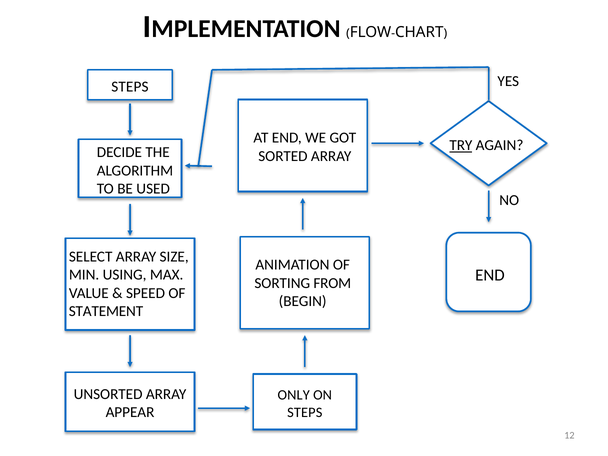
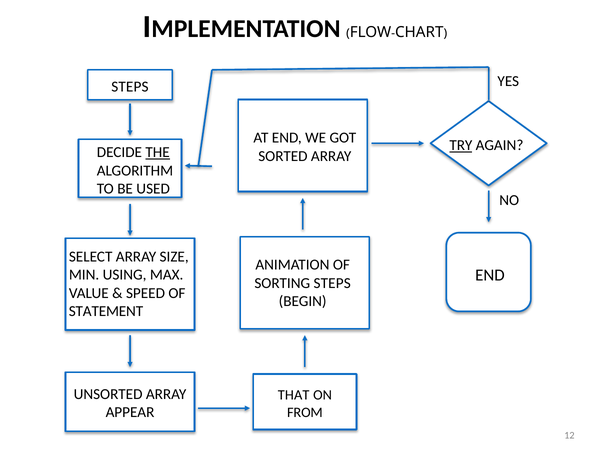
THE underline: none -> present
SORTING FROM: FROM -> STEPS
ONLY: ONLY -> THAT
STEPS at (305, 412): STEPS -> FROM
